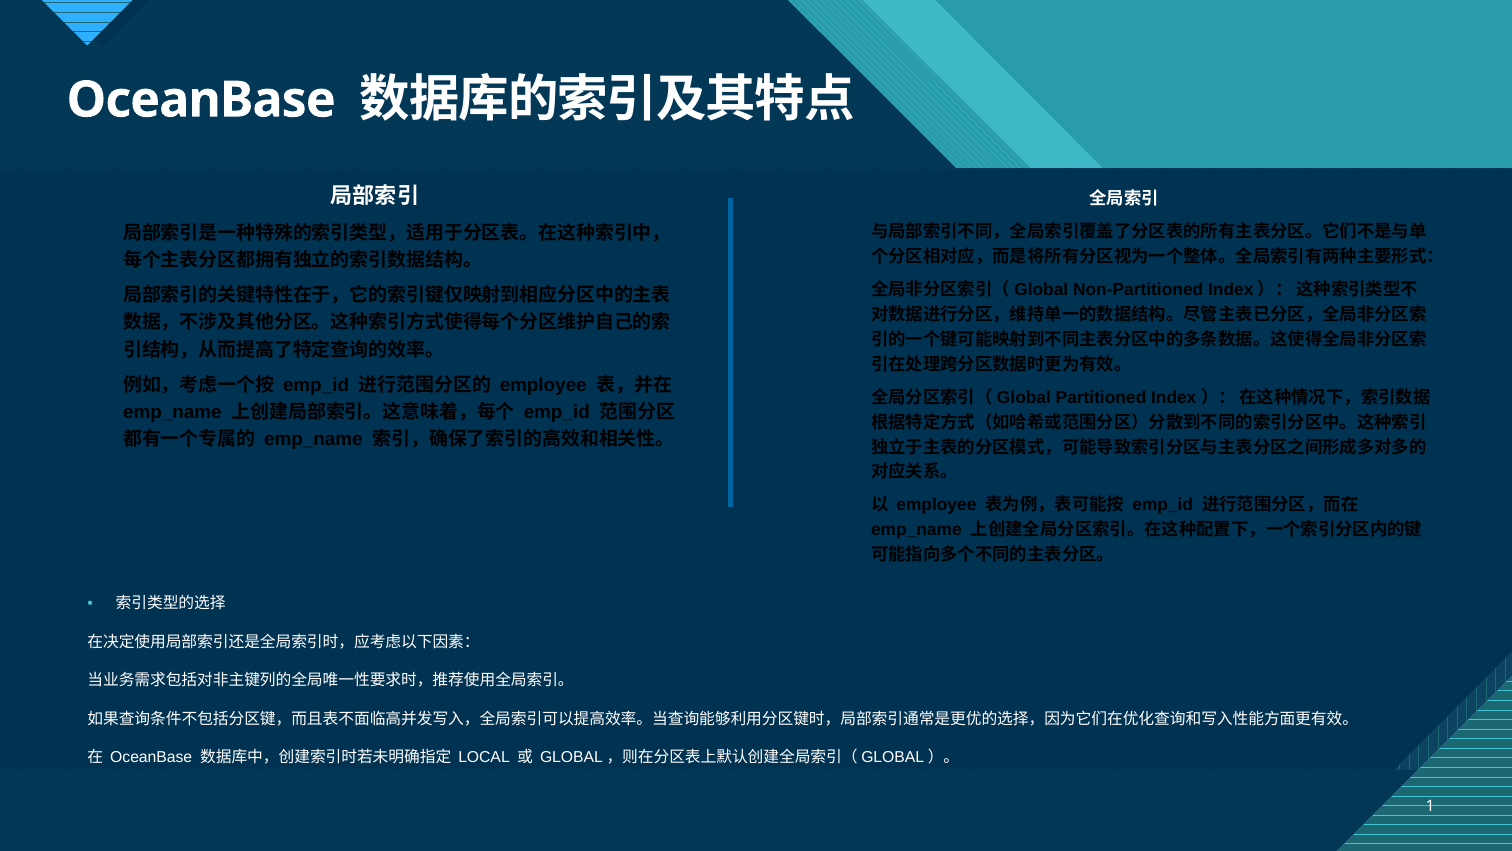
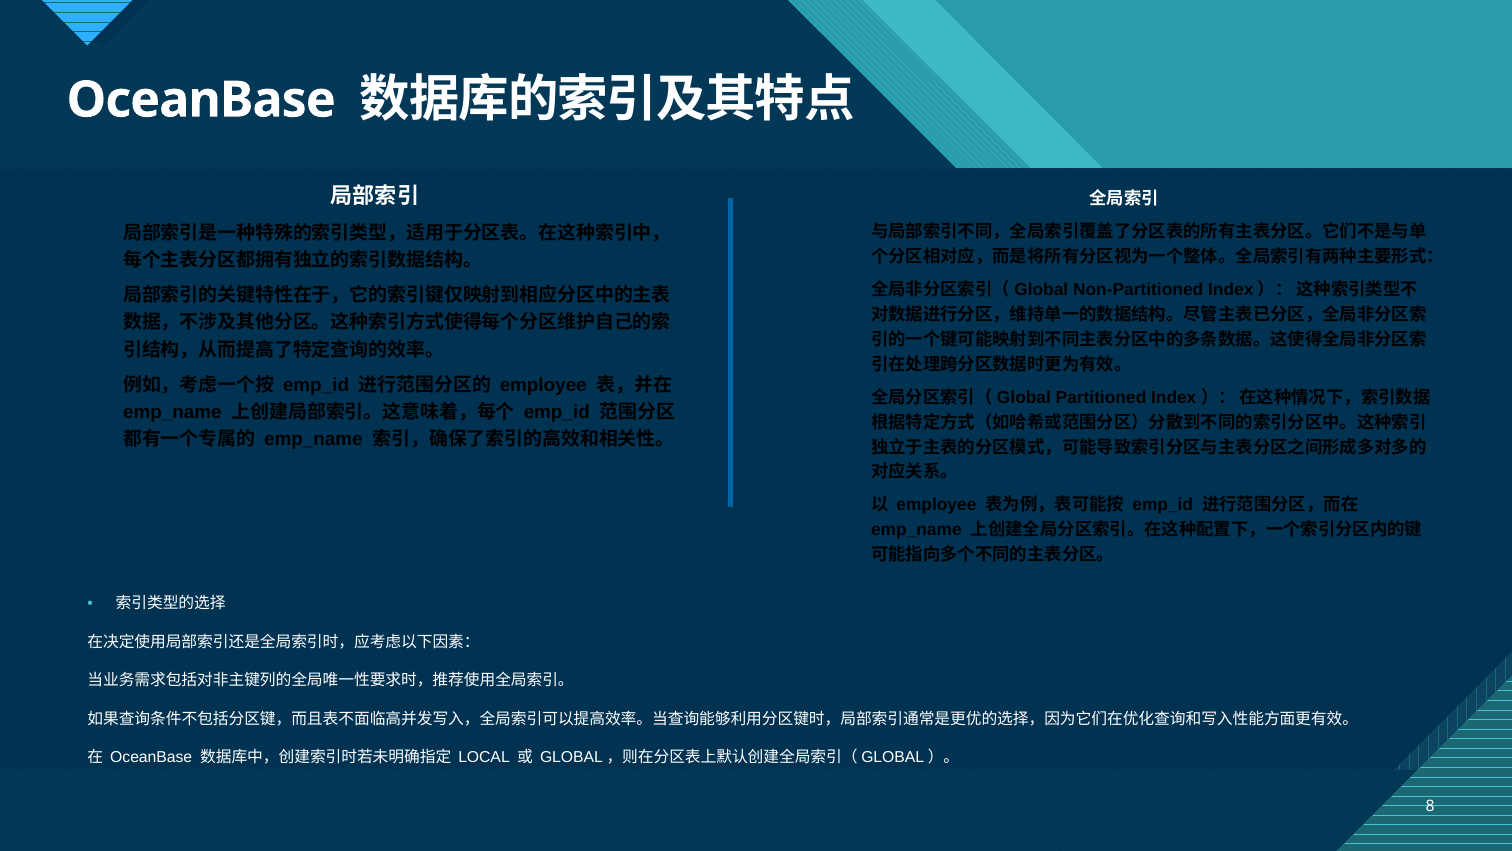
1: 1 -> 8
